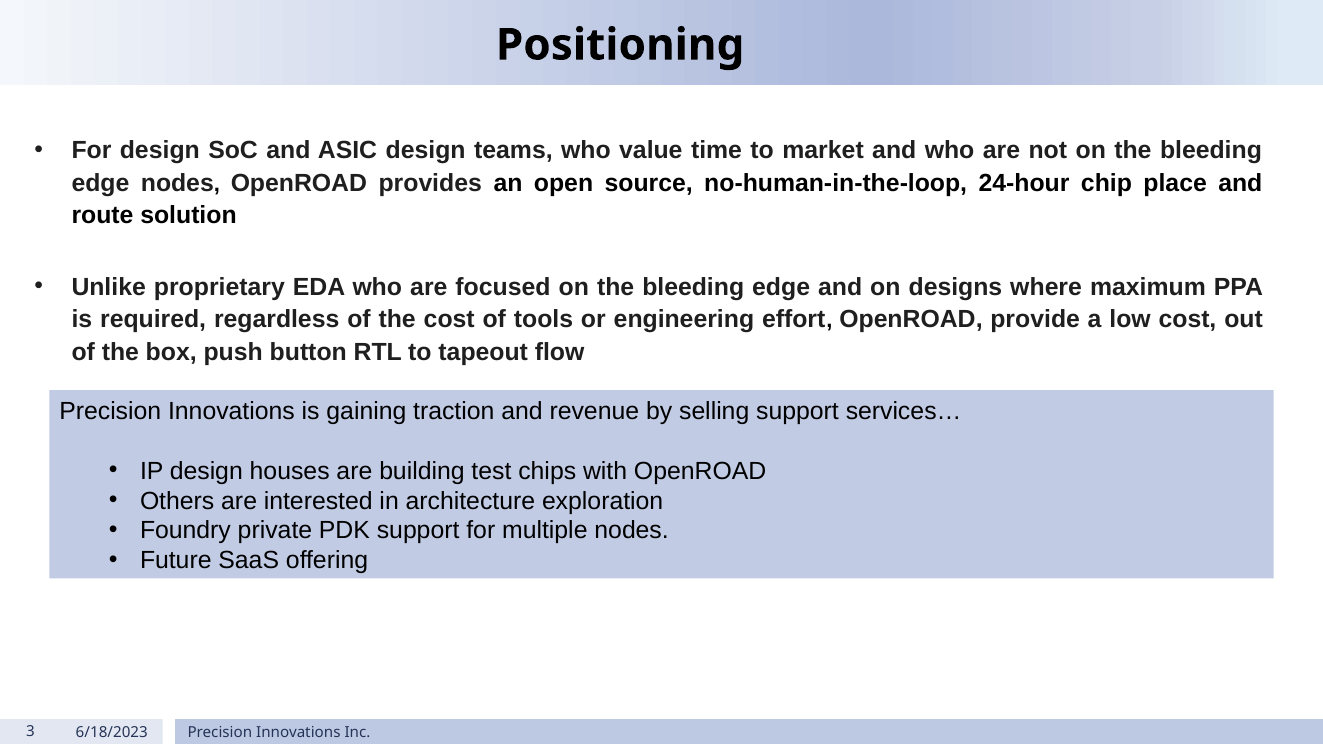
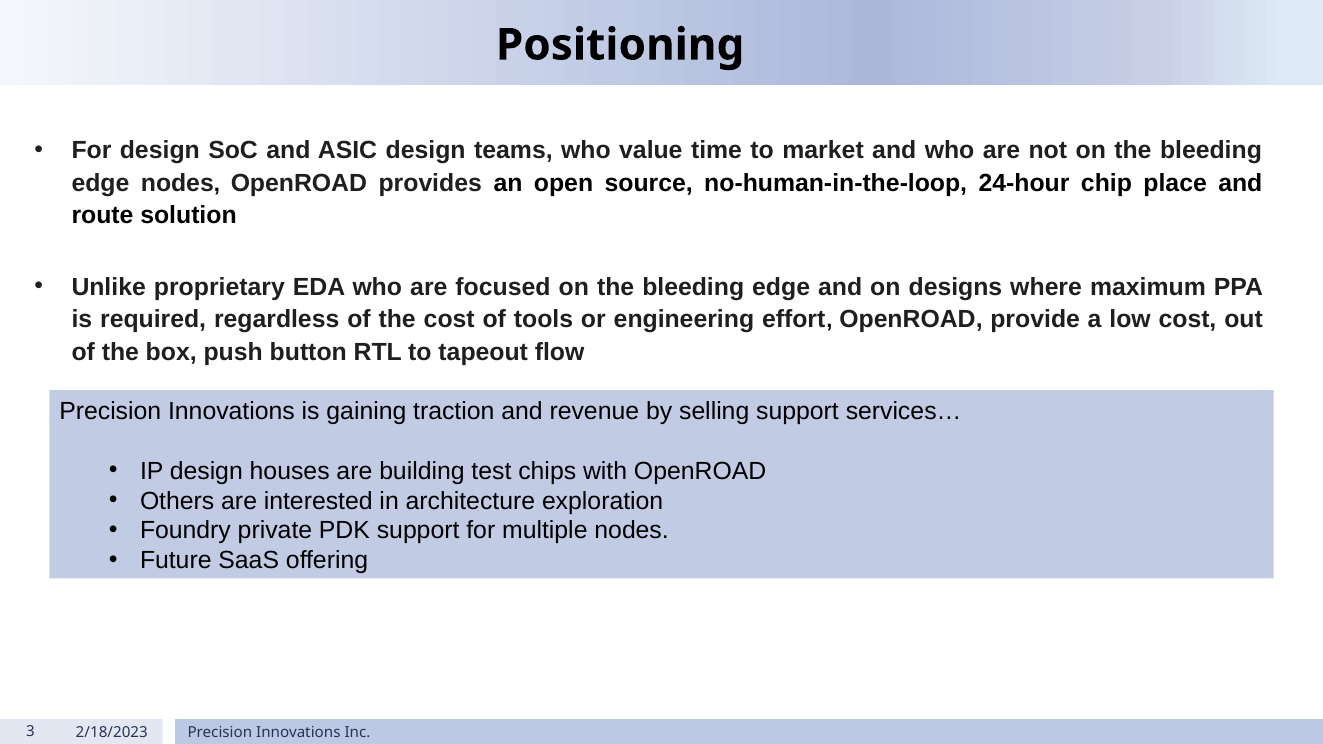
6/18/2023: 6/18/2023 -> 2/18/2023
